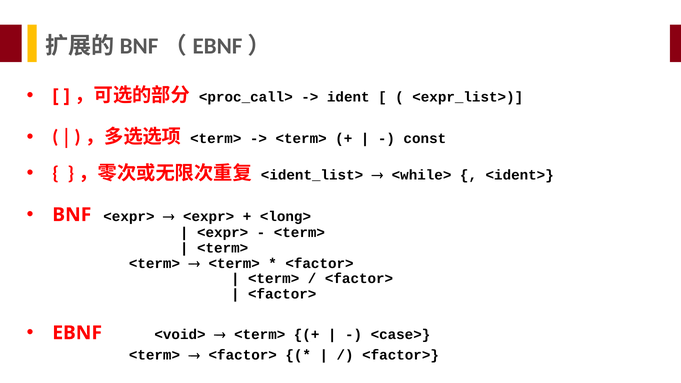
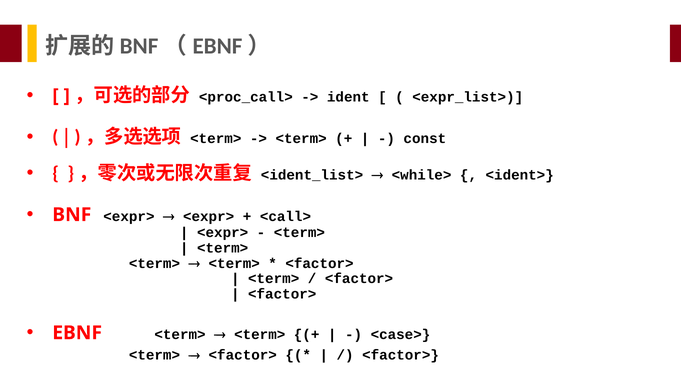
<long>: <long> -> <call>
EBNF <void>: <void> -> <term>
